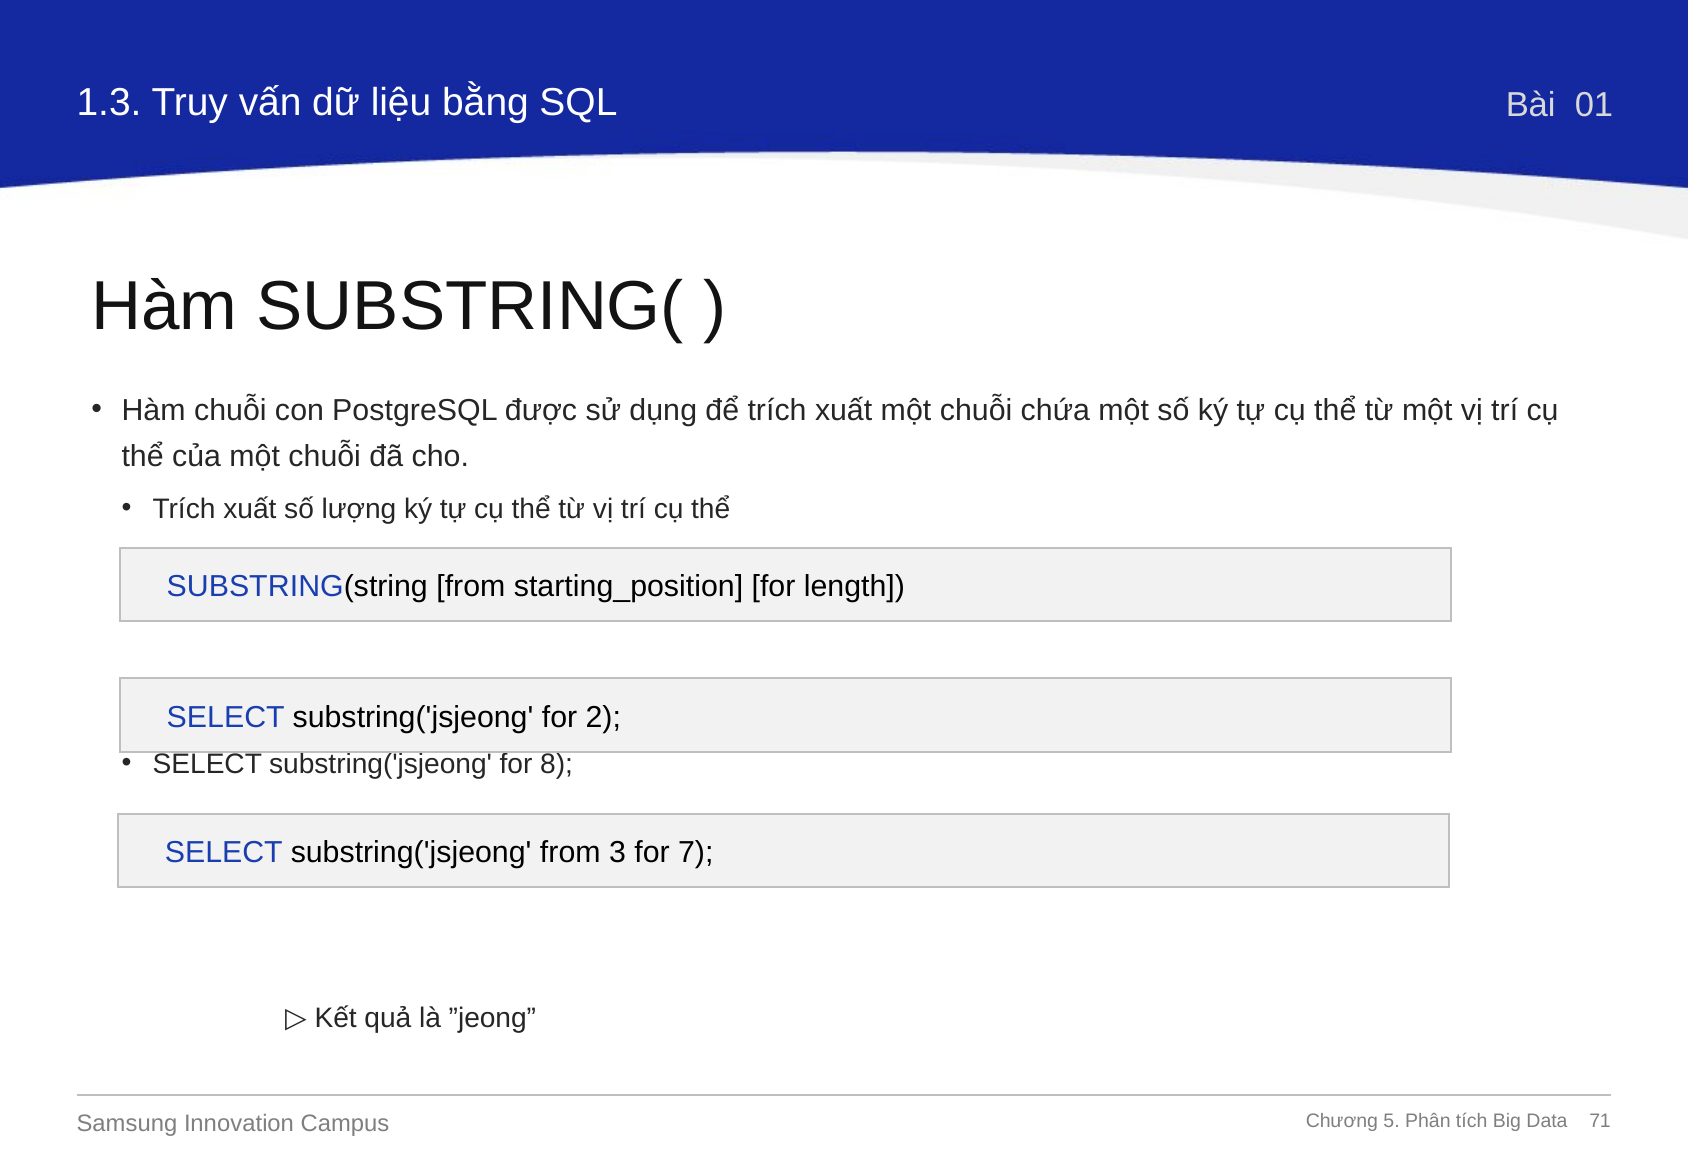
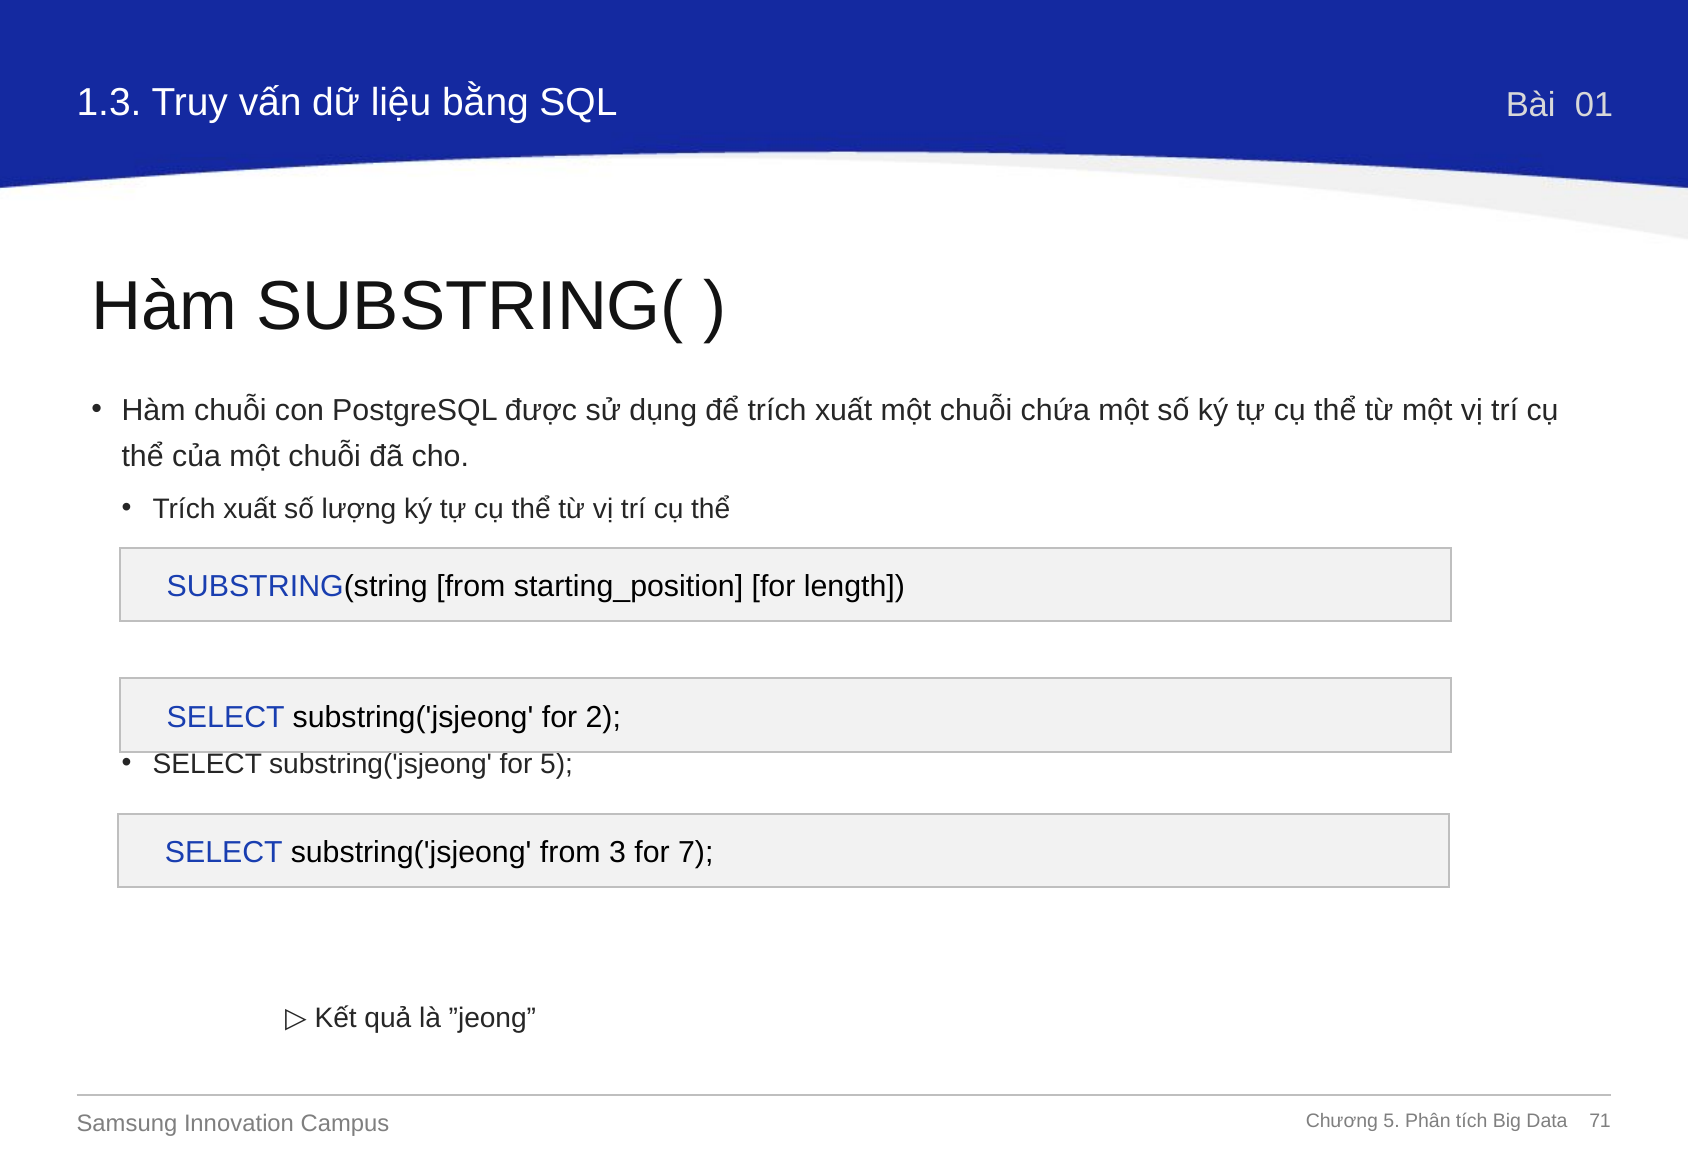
for 8: 8 -> 5
